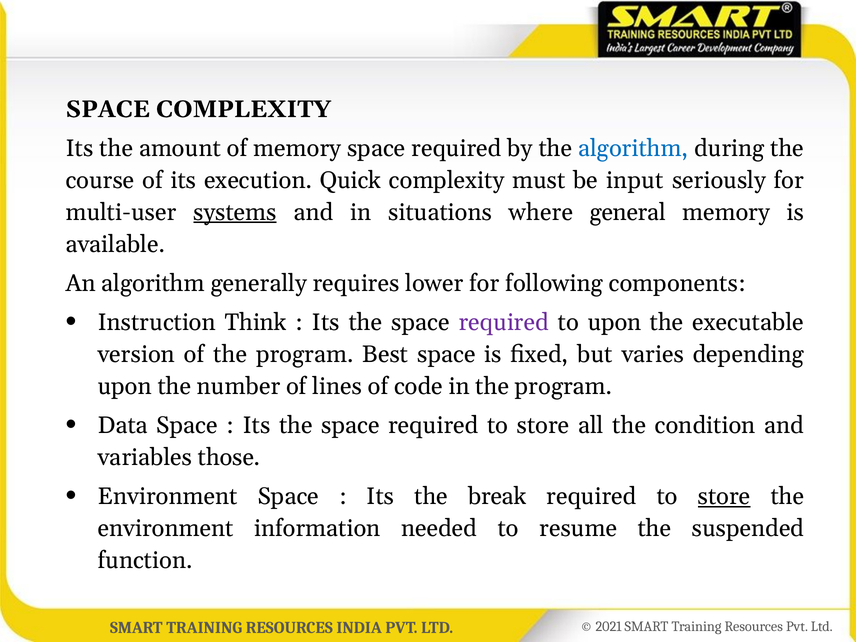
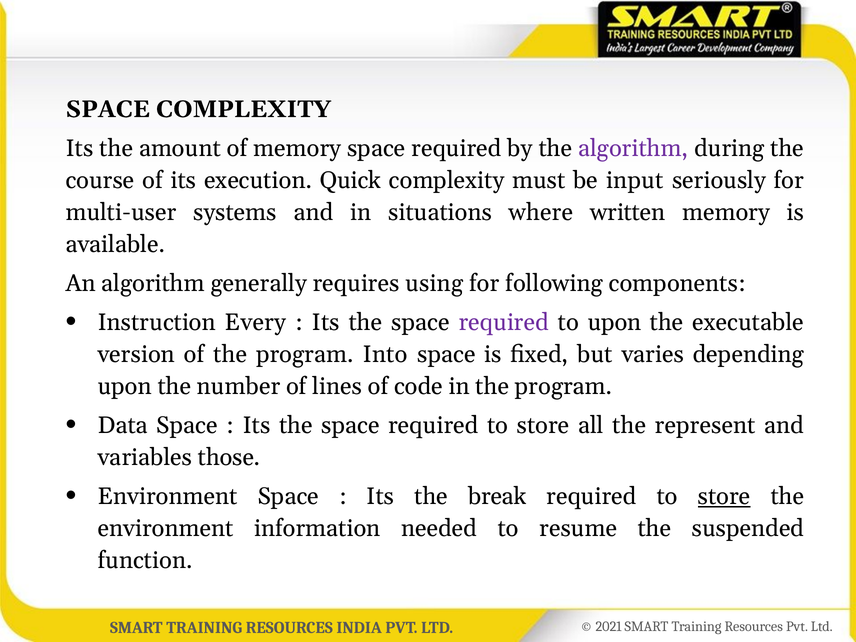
algorithm at (633, 148) colour: blue -> purple
systems underline: present -> none
general: general -> written
lower: lower -> using
Think: Think -> Every
Best: Best -> Into
condition: condition -> represent
